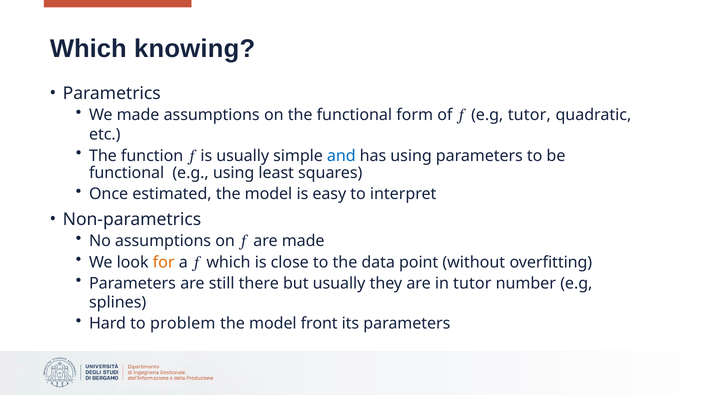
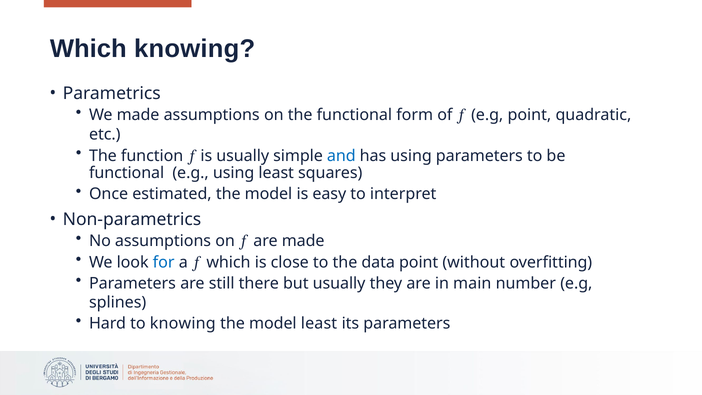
e.g tutor: tutor -> point
for colour: orange -> blue
in tutor: tutor -> main
to problem: problem -> knowing
model front: front -> least
